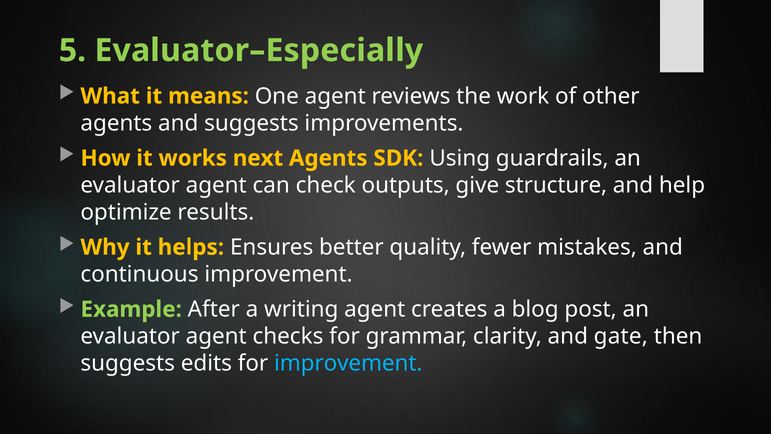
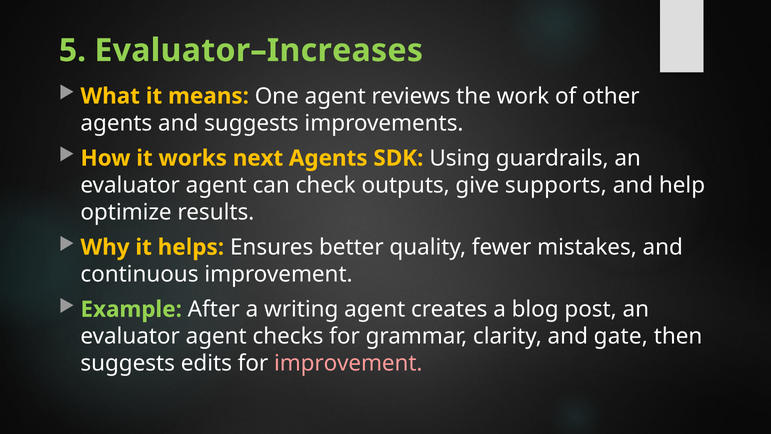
Evaluator–Especially: Evaluator–Especially -> Evaluator–Increases
structure: structure -> supports
improvement at (348, 363) colour: light blue -> pink
